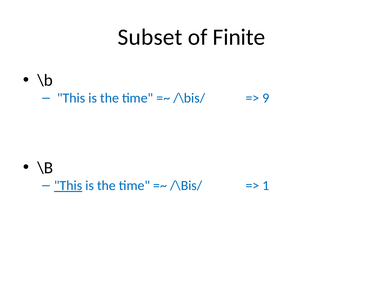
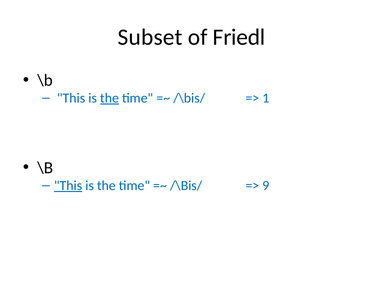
Finite: Finite -> Friedl
the at (110, 98) underline: none -> present
9: 9 -> 1
1: 1 -> 9
